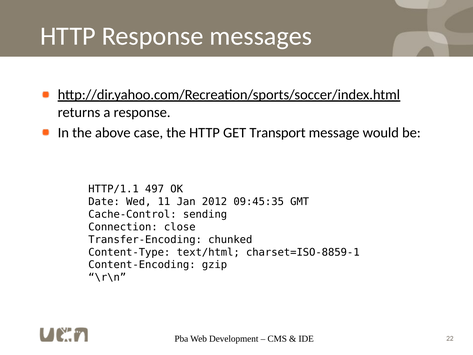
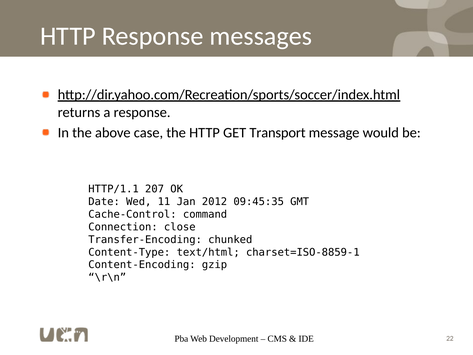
497: 497 -> 207
sending: sending -> command
